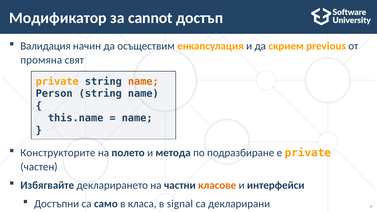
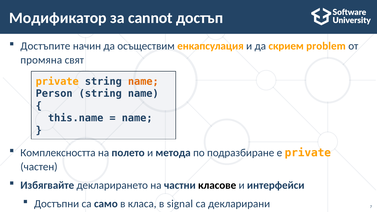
Валидация: Валидация -> Достъпите
previous: previous -> problem
Конструкторите: Конструкторите -> Комплексността
класове colour: orange -> black
